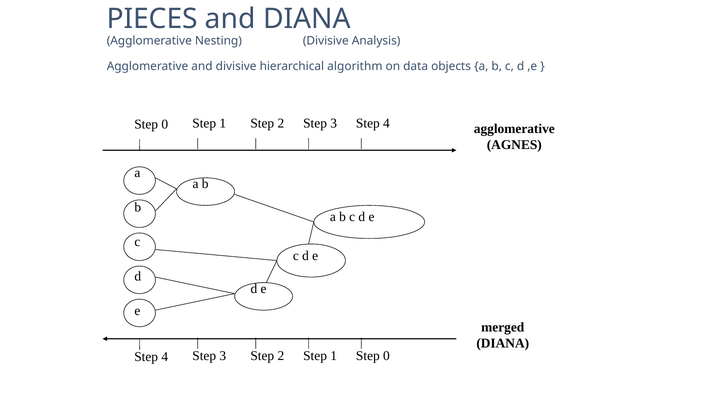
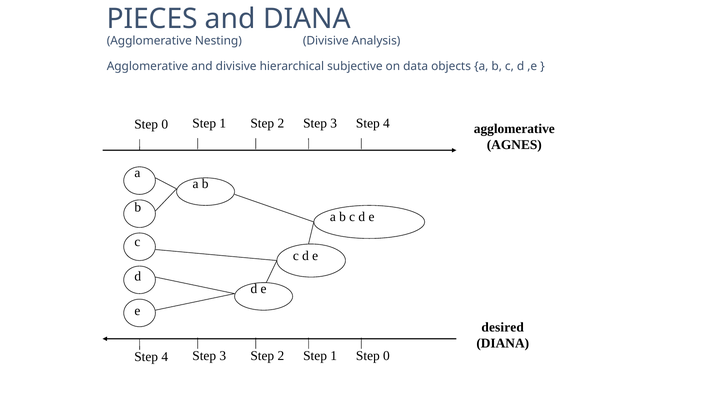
algorithm: algorithm -> subjective
merged: merged -> desired
